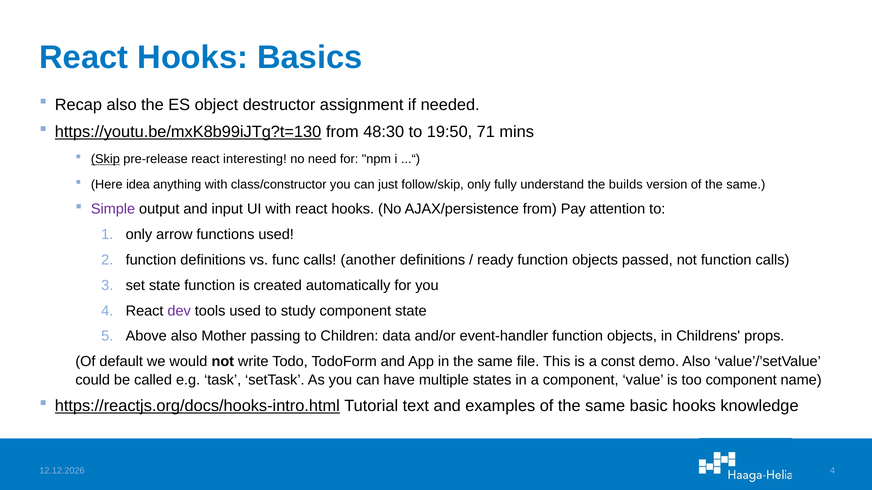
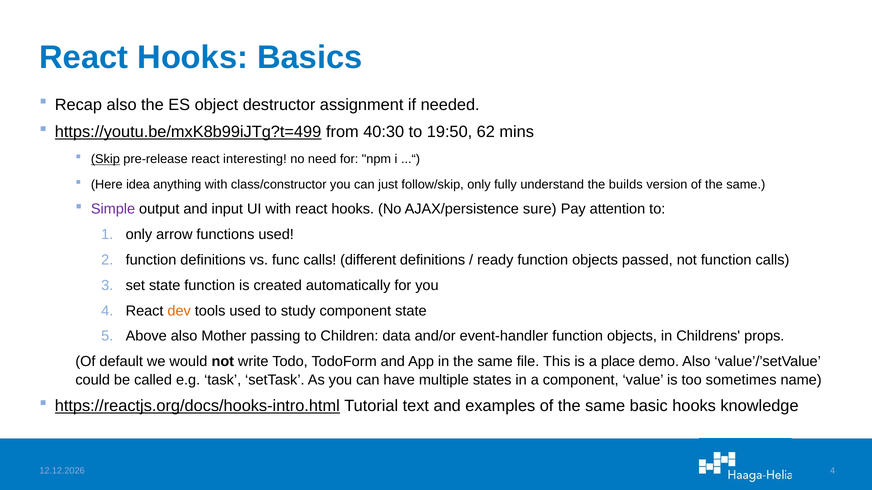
https://youtu.be/mxK8b99iJTg?t=130: https://youtu.be/mxK8b99iJTg?t=130 -> https://youtu.be/mxK8b99iJTg?t=499
48:30: 48:30 -> 40:30
71: 71 -> 62
AJAX/persistence from: from -> sure
another: another -> different
dev colour: purple -> orange
const: const -> place
too component: component -> sometimes
